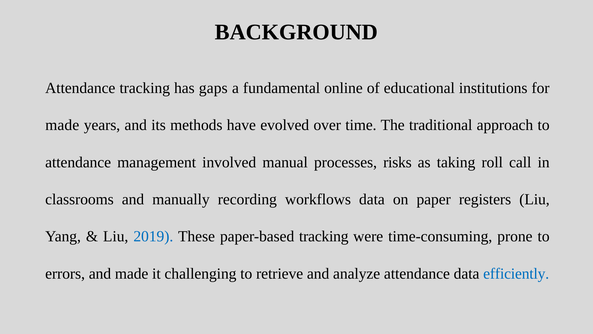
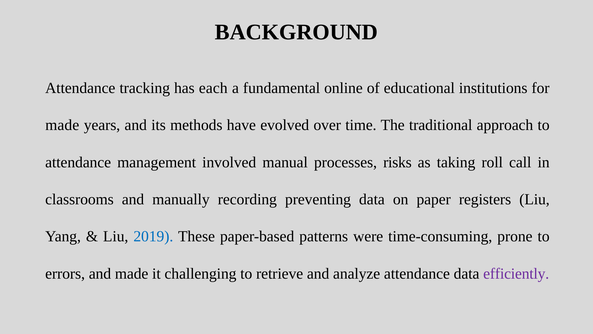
gaps: gaps -> each
workflows: workflows -> preventing
paper-based tracking: tracking -> patterns
efficiently colour: blue -> purple
